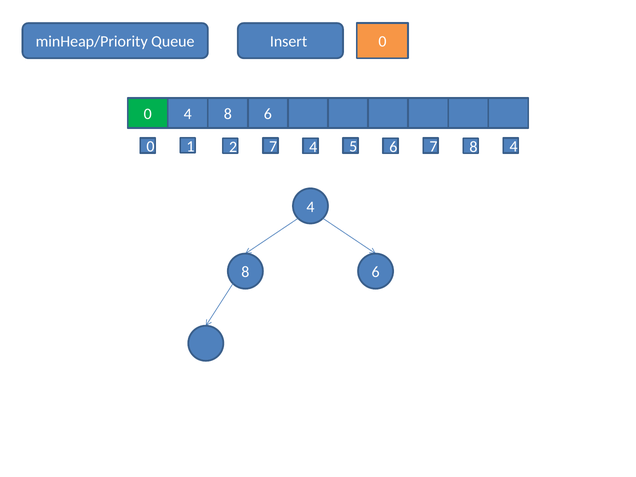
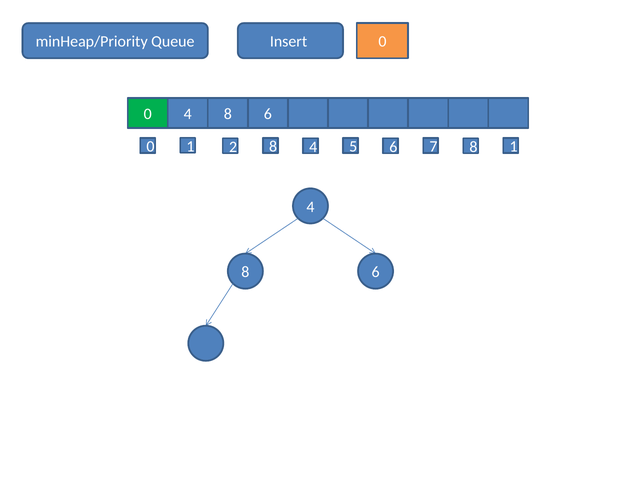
2 7: 7 -> 8
8 4: 4 -> 1
